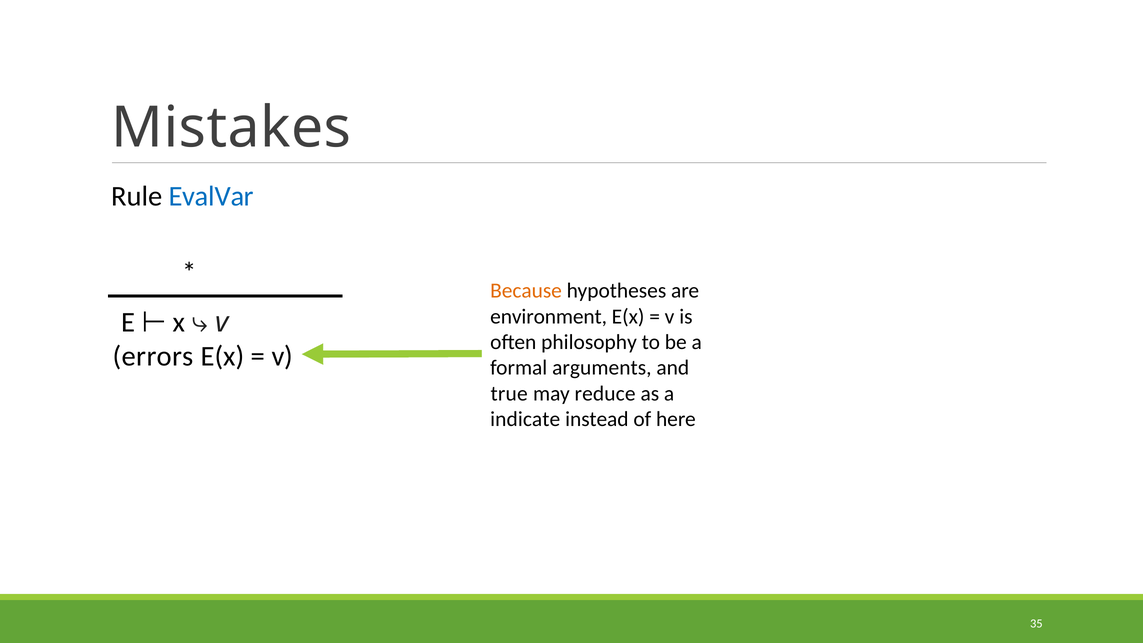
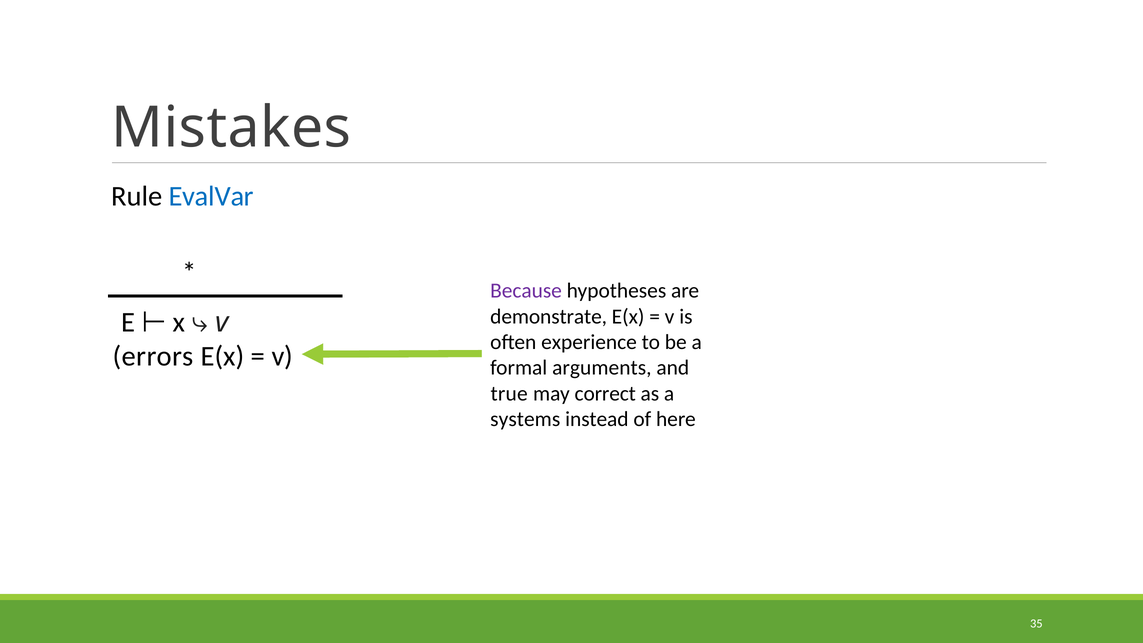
Because colour: orange -> purple
environment: environment -> demonstrate
philosophy: philosophy -> experience
reduce: reduce -> correct
indicate: indicate -> systems
